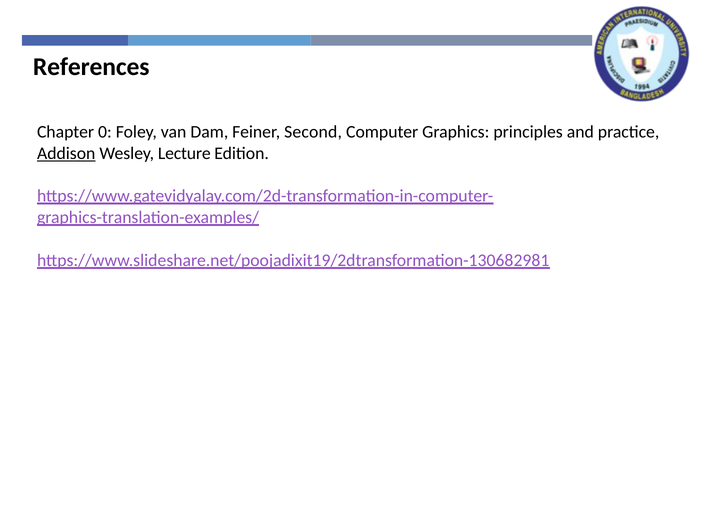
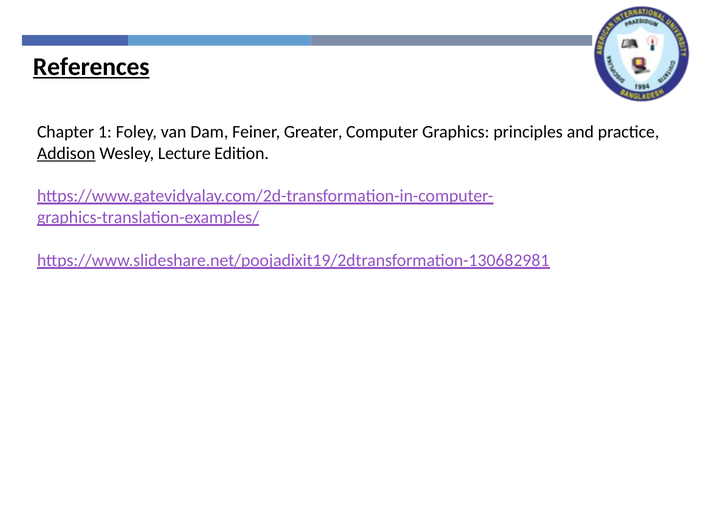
References underline: none -> present
0: 0 -> 1
Second: Second -> Greater
